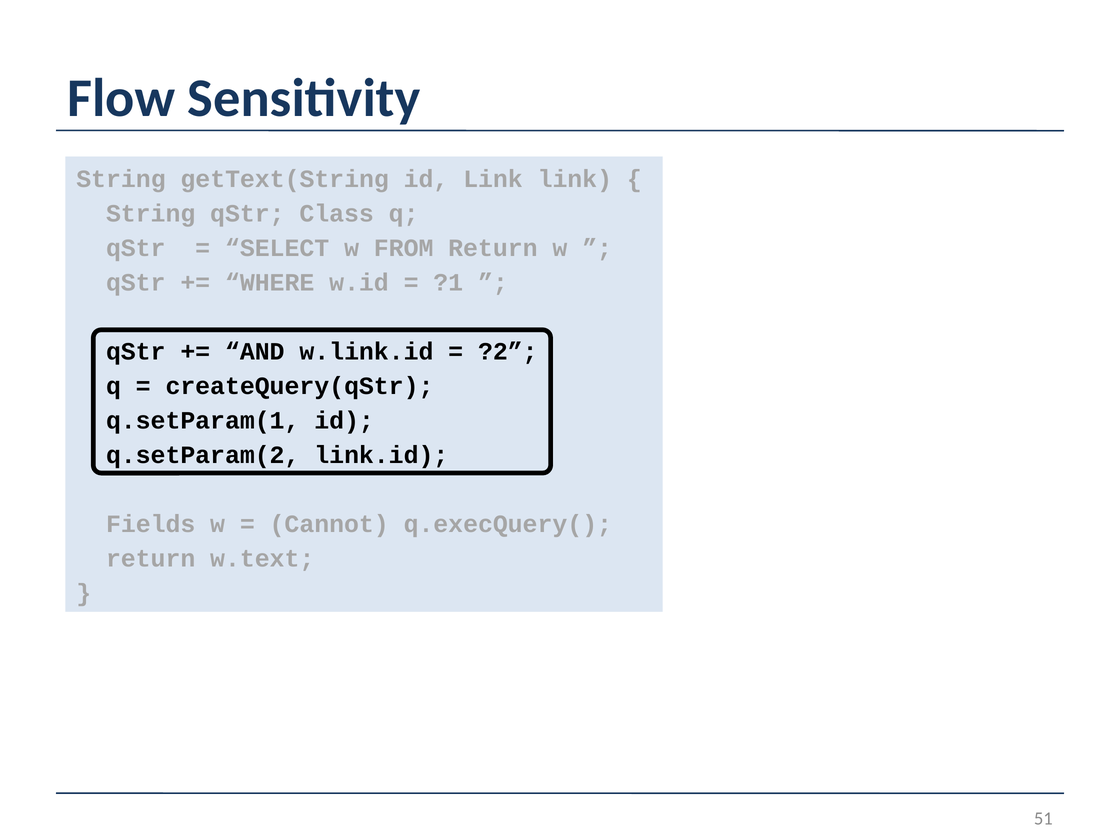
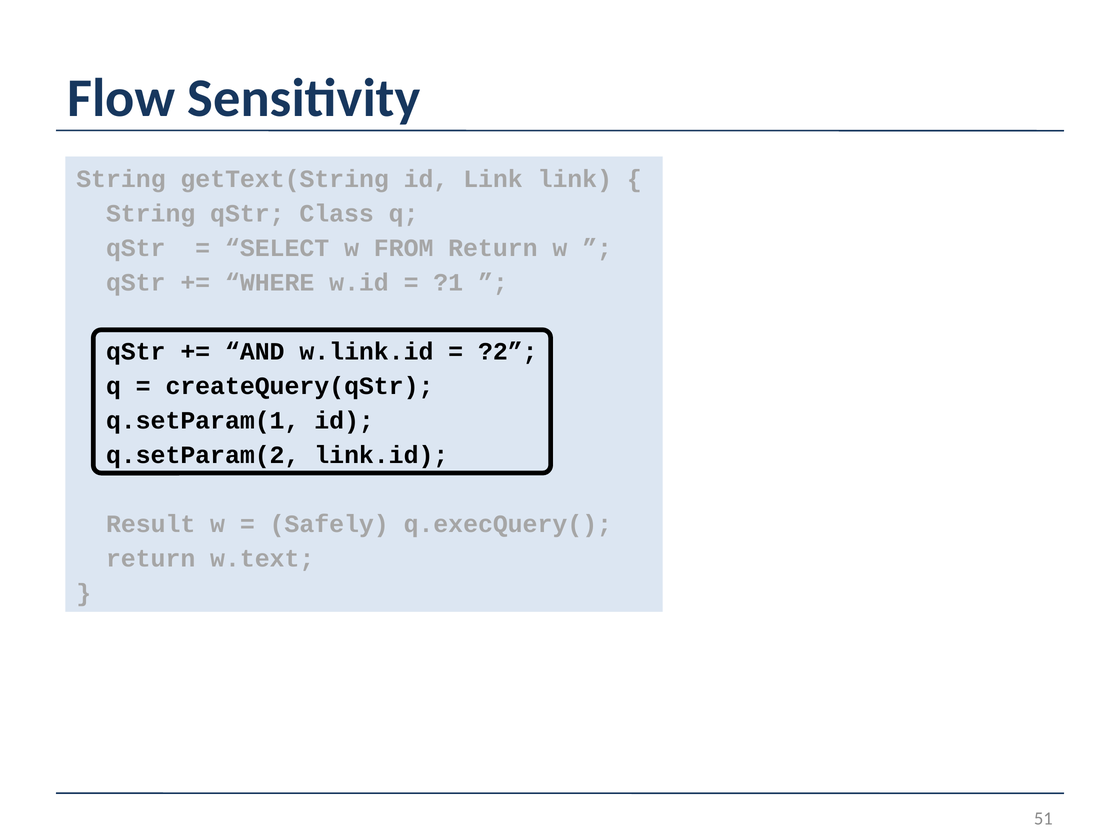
Fields: Fields -> Result
Cannot: Cannot -> Safely
